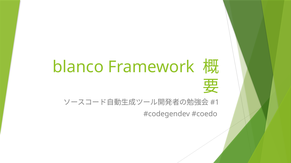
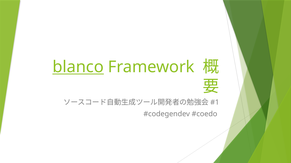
blanco underline: none -> present
